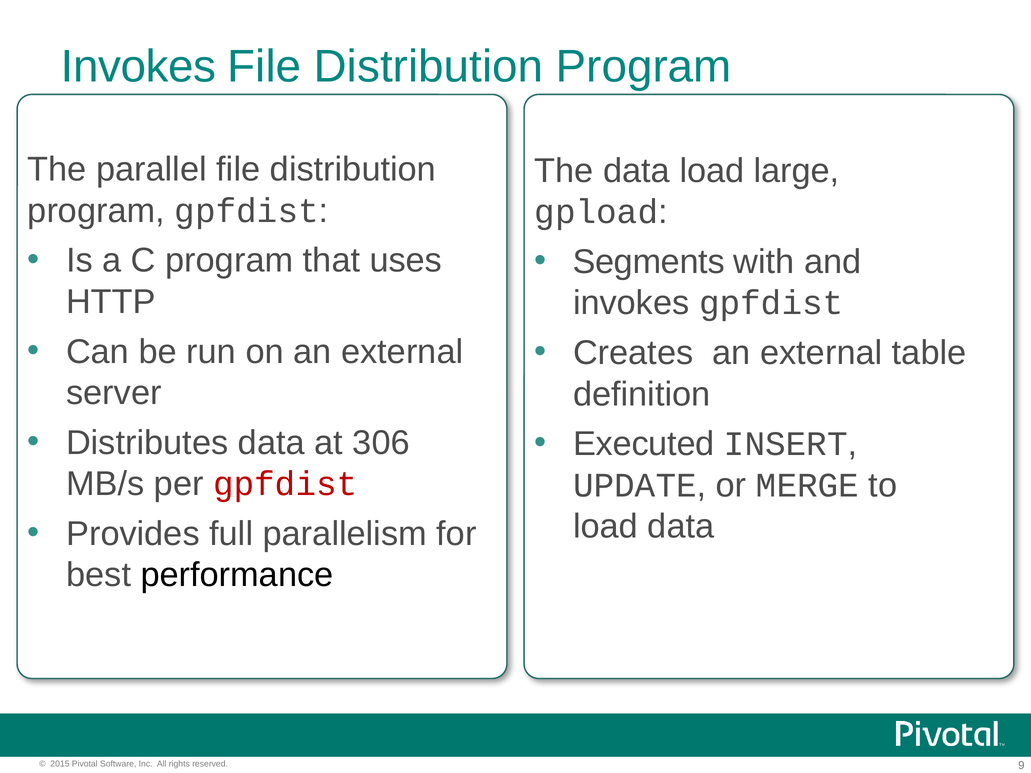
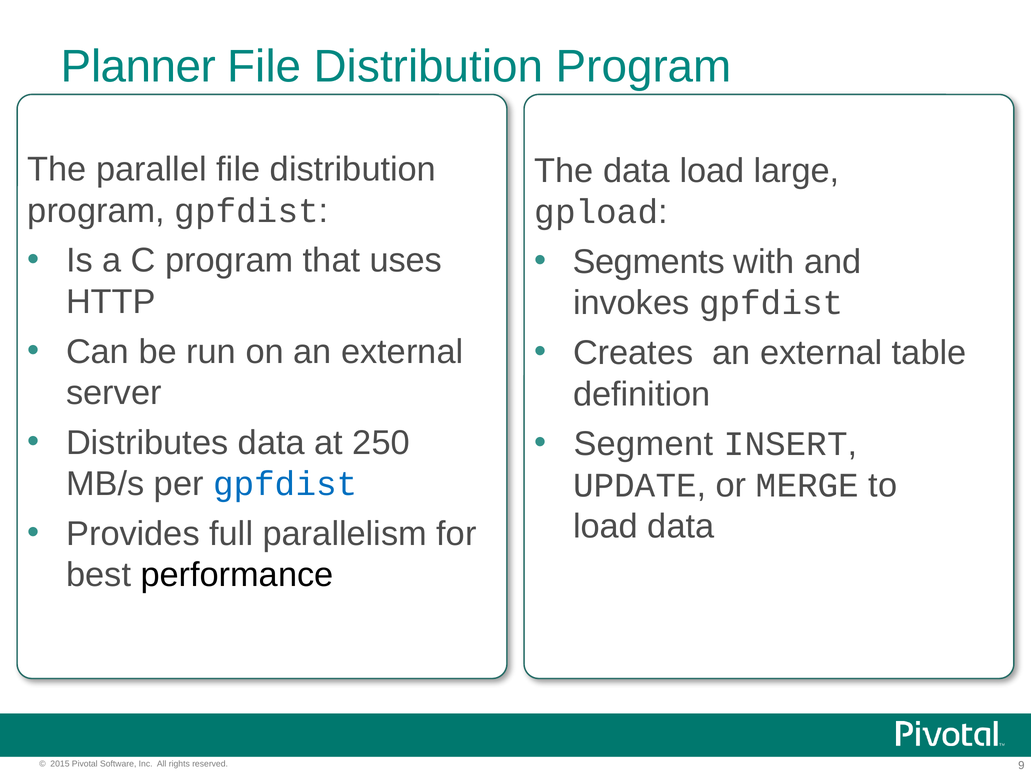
Invokes at (139, 67): Invokes -> Planner
306: 306 -> 250
Executed: Executed -> Segment
gpfdist at (285, 484) colour: red -> blue
